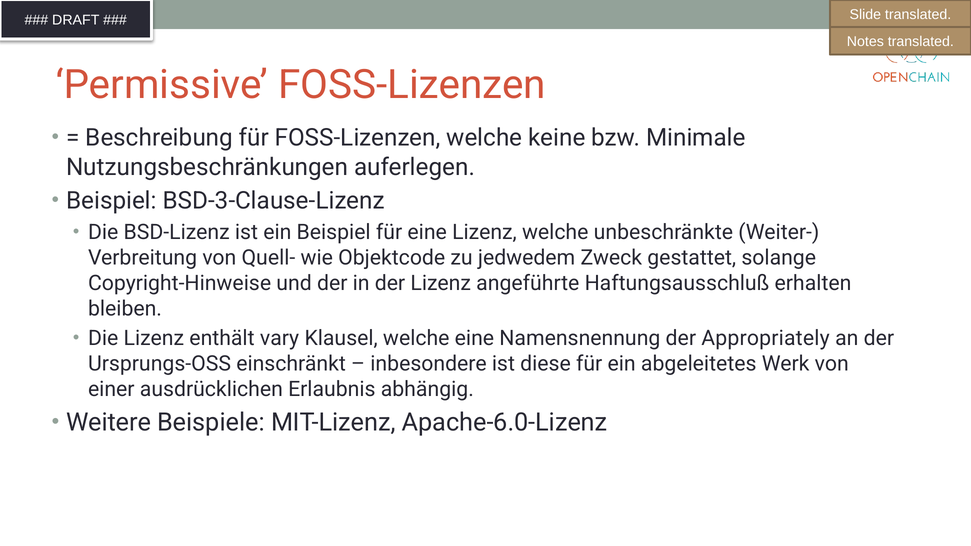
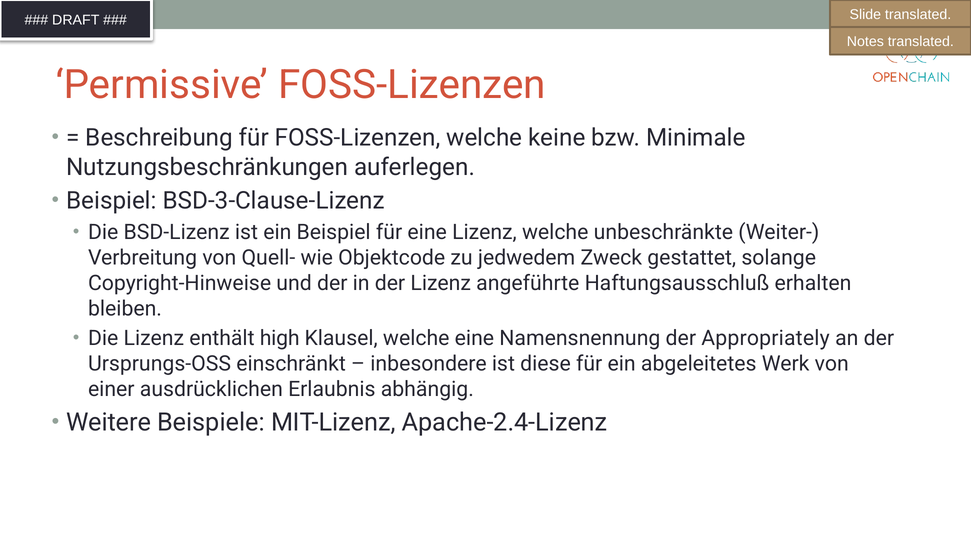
vary: vary -> high
Apache-6.0-Lizenz: Apache-6.0-Lizenz -> Apache-2.4-Lizenz
